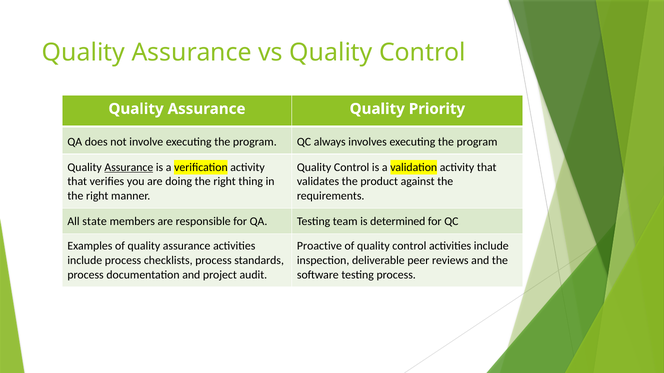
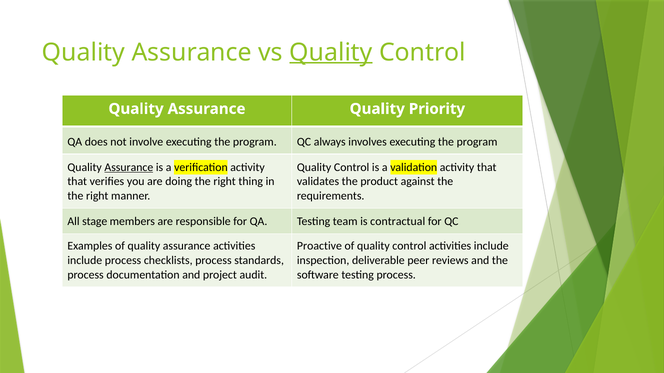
Quality at (331, 52) underline: none -> present
state: state -> stage
determined: determined -> contractual
